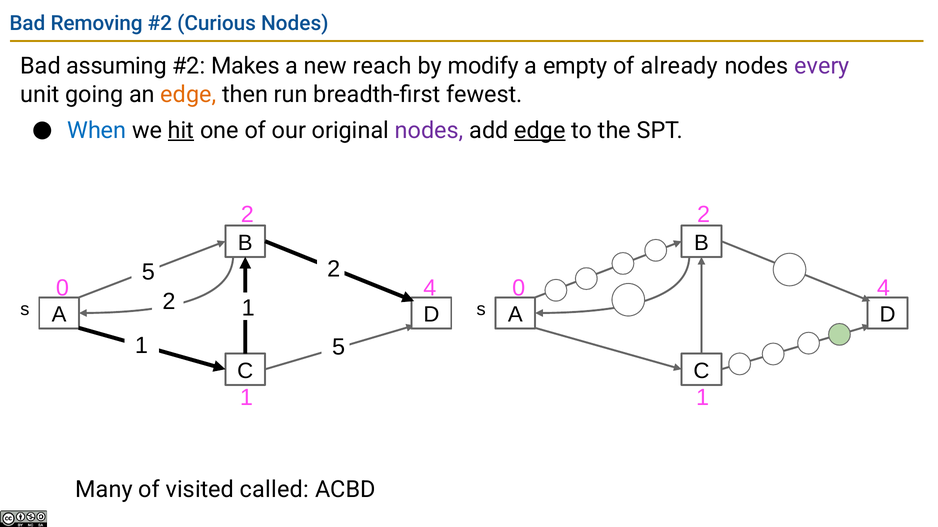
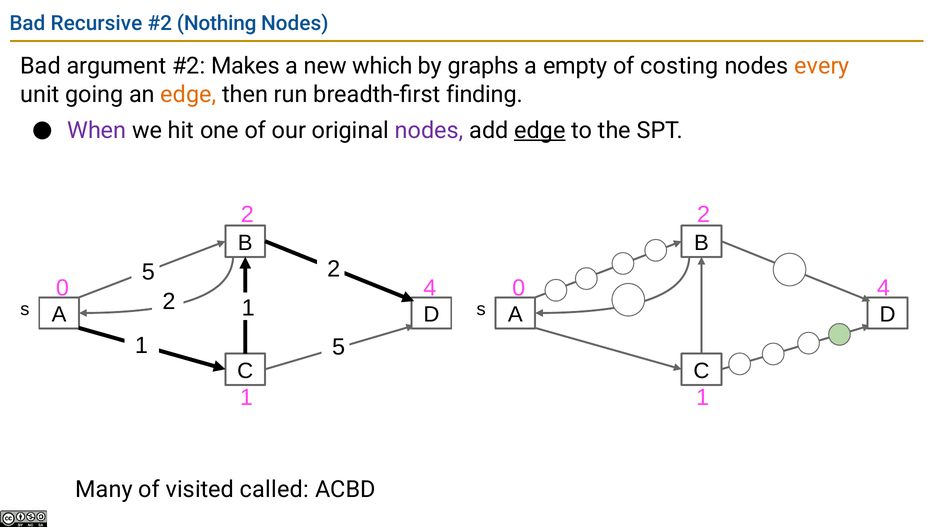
Removing: Removing -> Recursive
Curious: Curious -> Nothing
assuming: assuming -> argument
reach: reach -> which
modify: modify -> graphs
already: already -> costing
every colour: purple -> orange
fewest: fewest -> finding
When colour: blue -> purple
hit underline: present -> none
